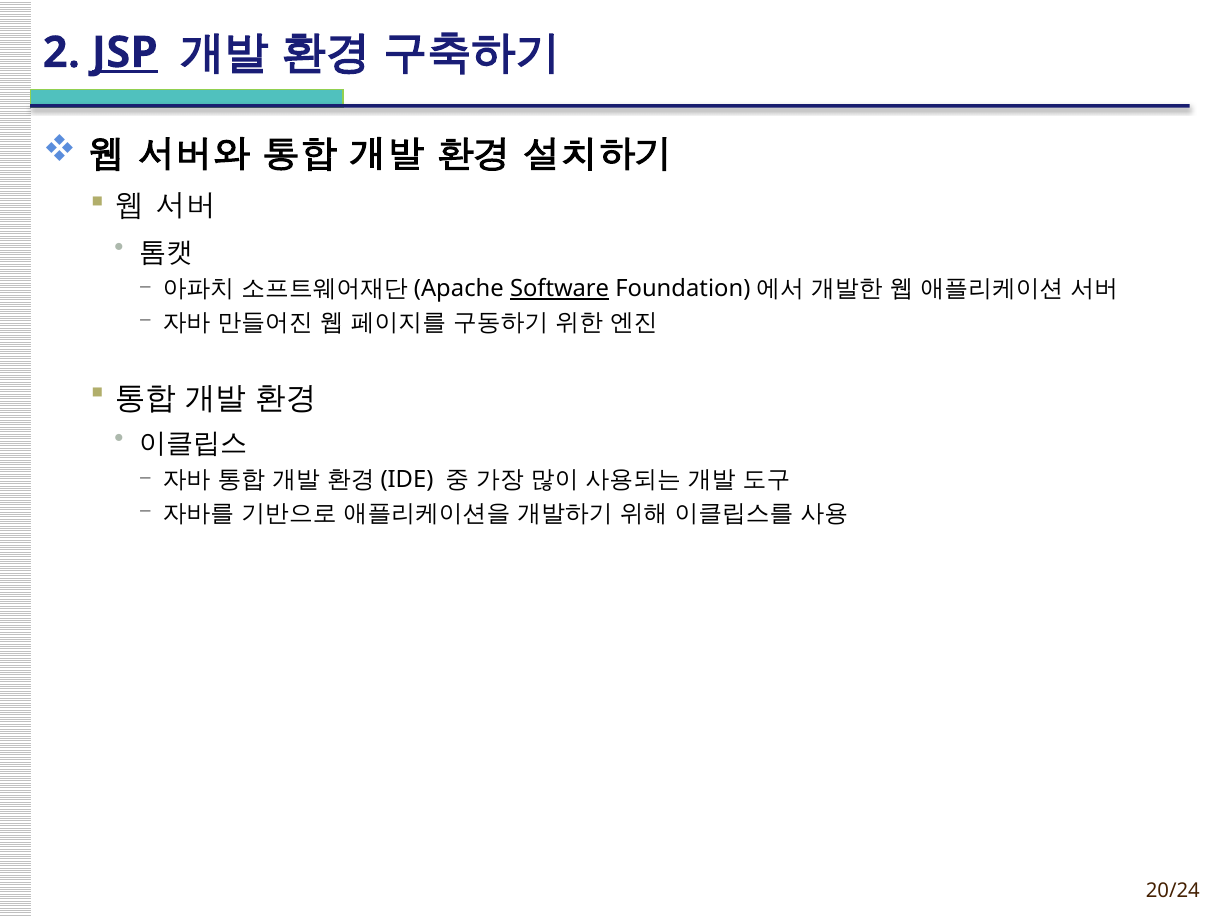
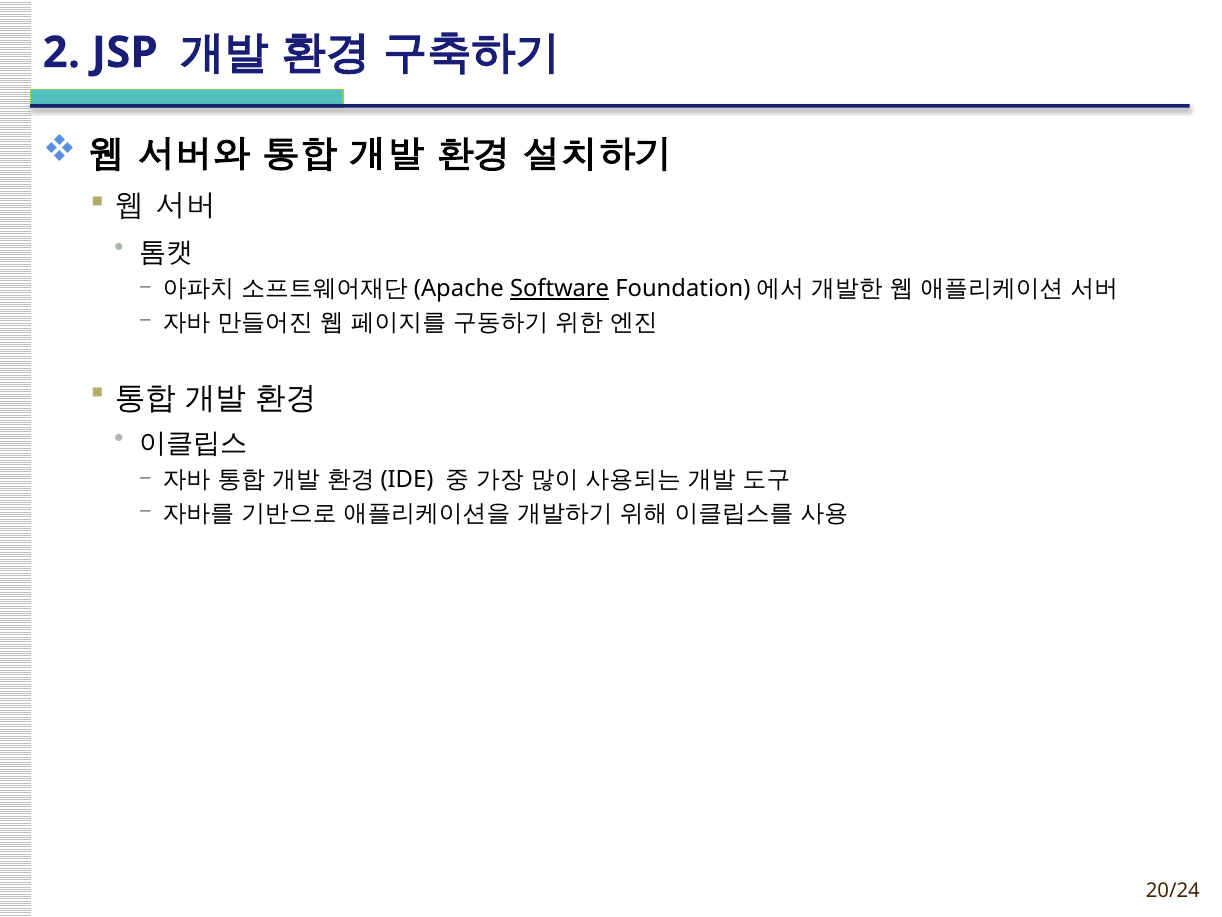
JSP underline: present -> none
